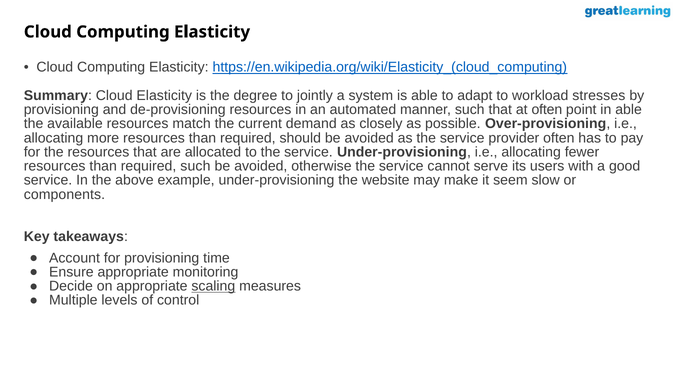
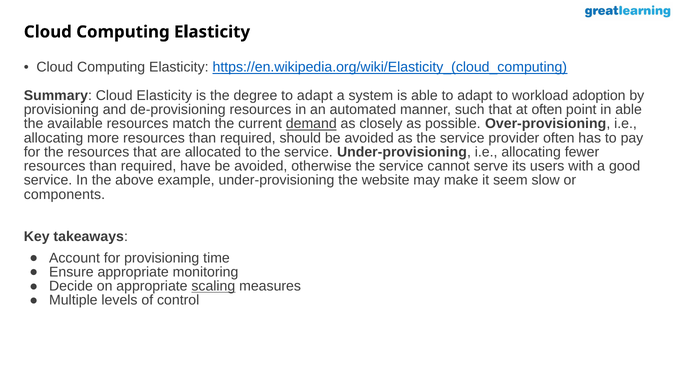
degree to jointly: jointly -> adapt
stresses: stresses -> adoption
demand underline: none -> present
required such: such -> have
